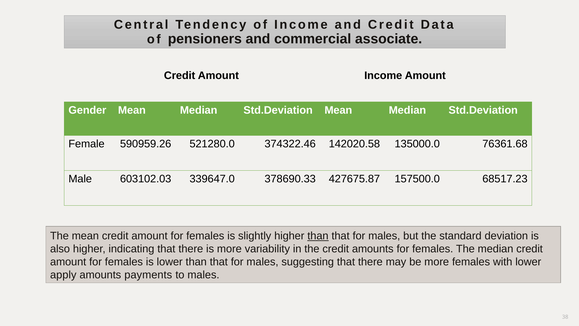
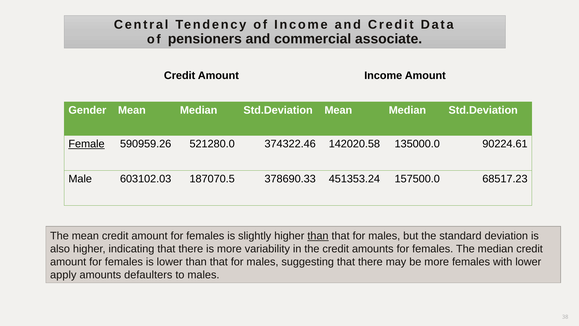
Female underline: none -> present
76361.68: 76361.68 -> 90224.61
339647.0: 339647.0 -> 187070.5
427675.87: 427675.87 -> 451353.24
payments: payments -> defaulters
